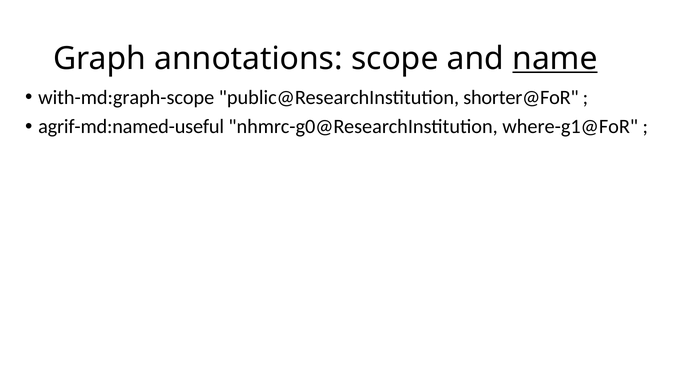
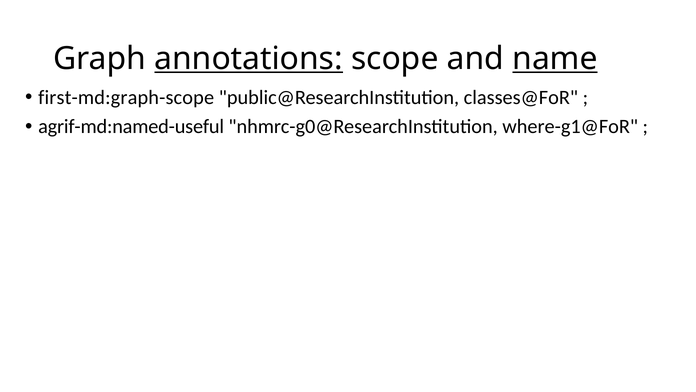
annotations underline: none -> present
with-md:graph-scope: with-md:graph-scope -> first-md:graph-scope
shorter@FoR: shorter@FoR -> classes@FoR
